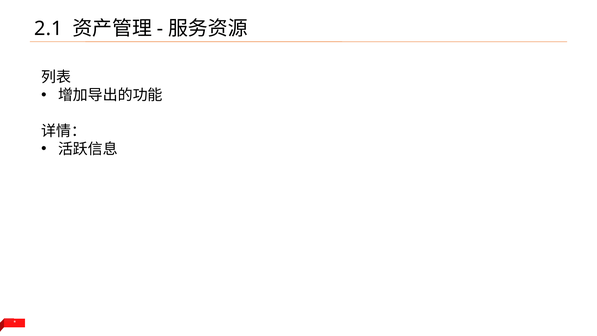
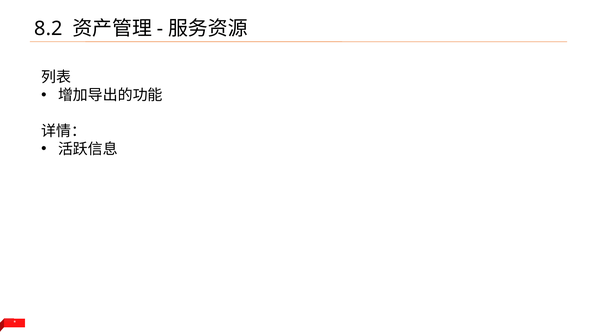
2.1: 2.1 -> 8.2
